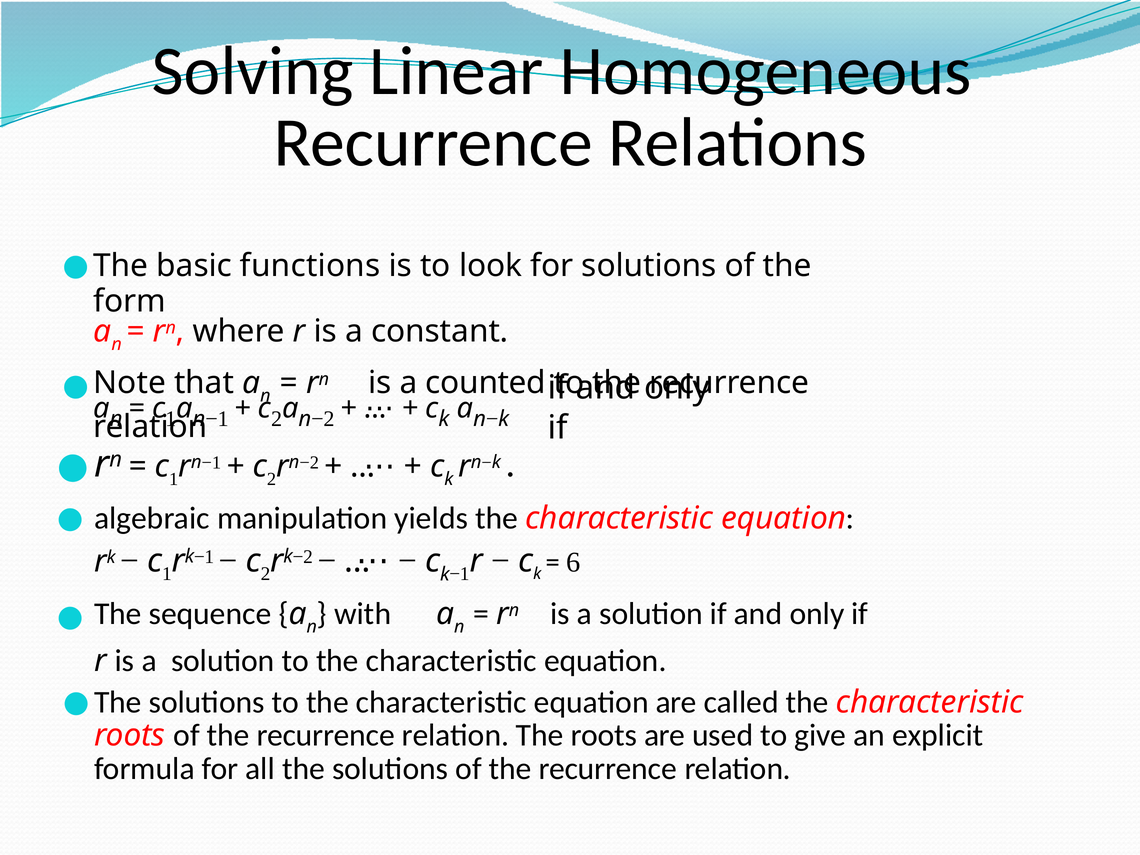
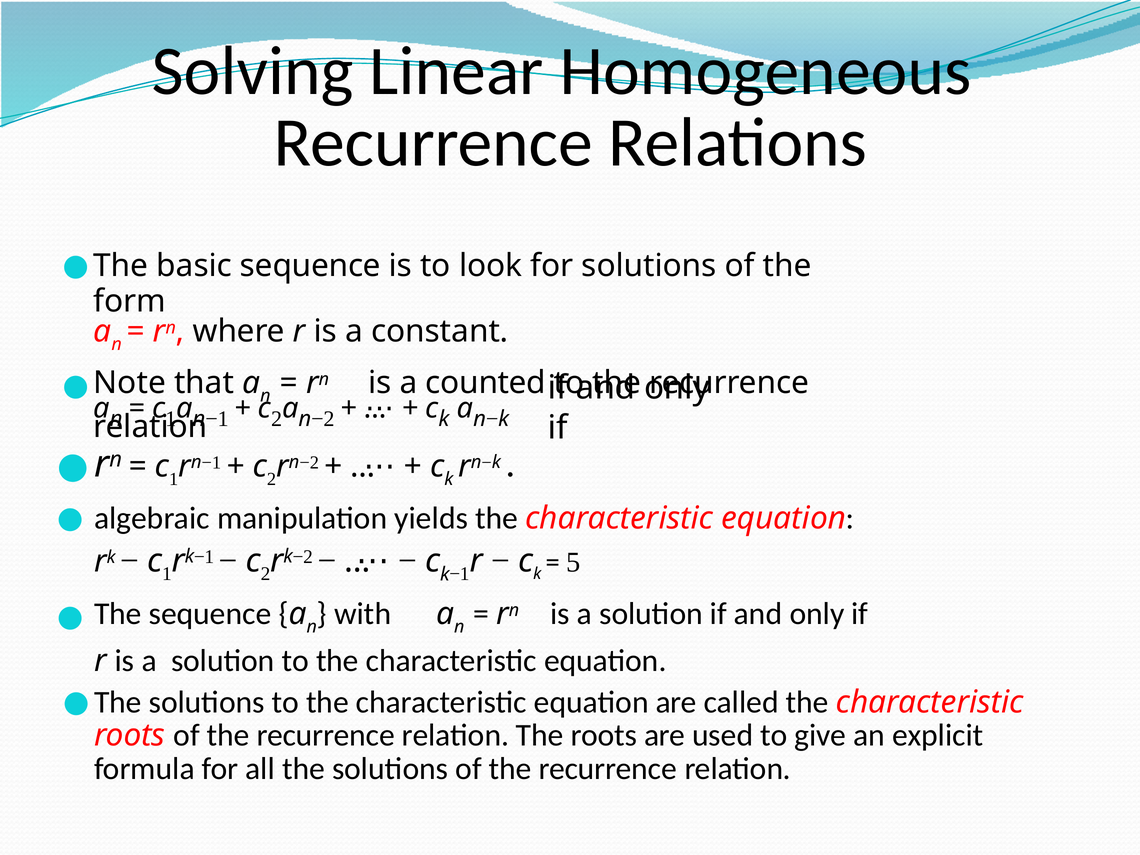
basic functions: functions -> sequence
6: 6 -> 5
